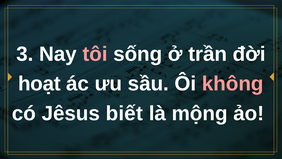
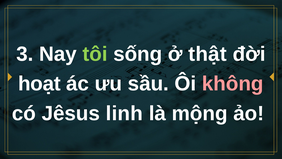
tôi colour: pink -> light green
trần: trần -> thật
biết: biết -> linh
